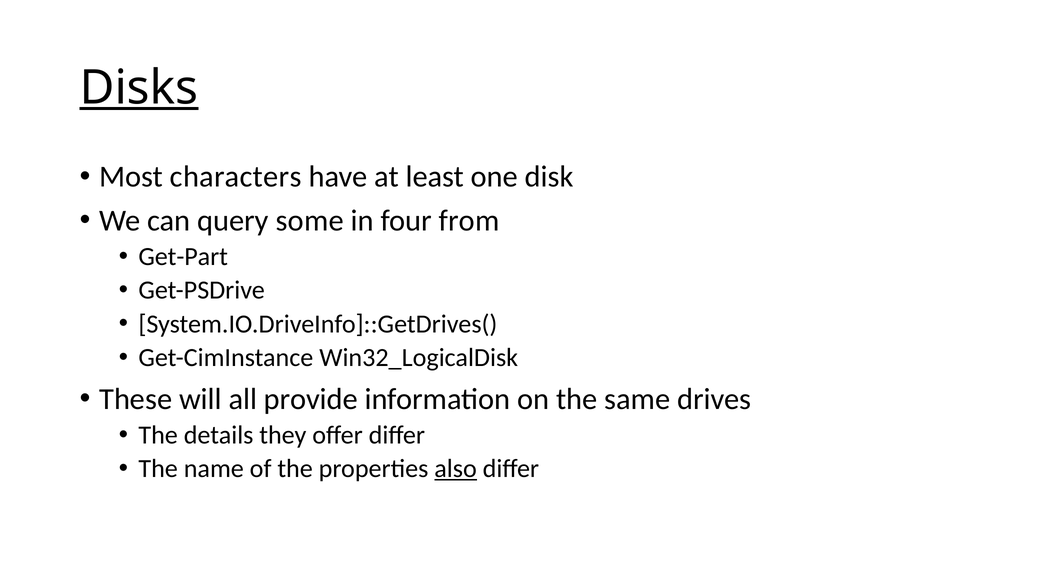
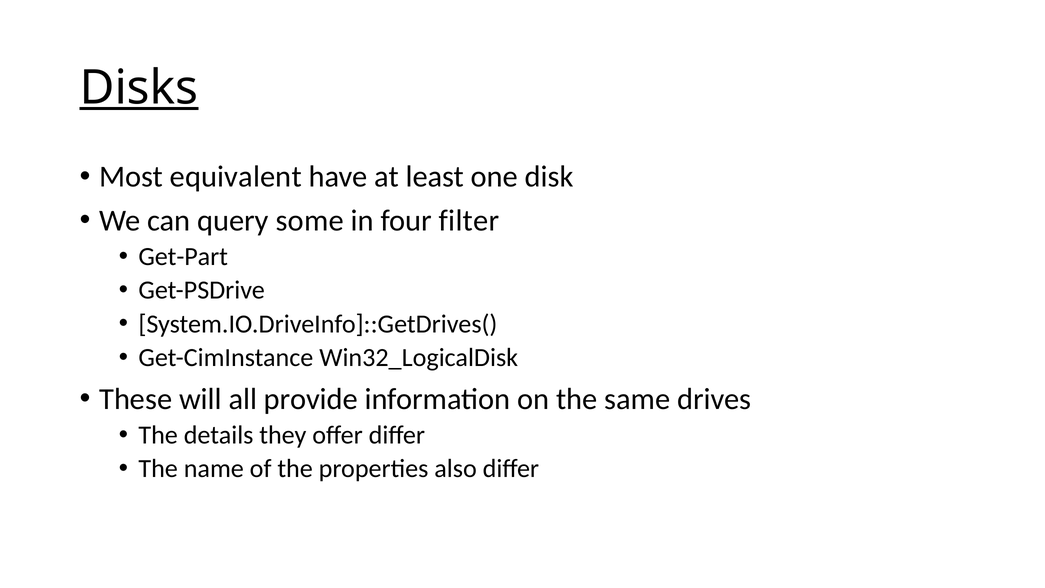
characters: characters -> equivalent
from: from -> filter
also underline: present -> none
